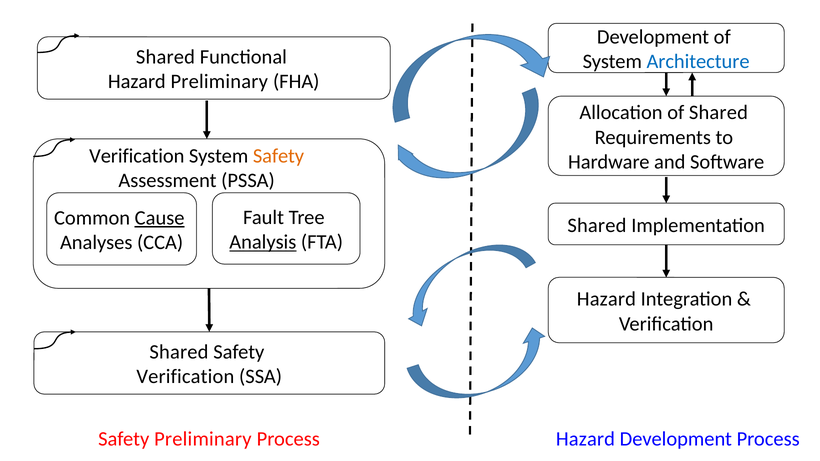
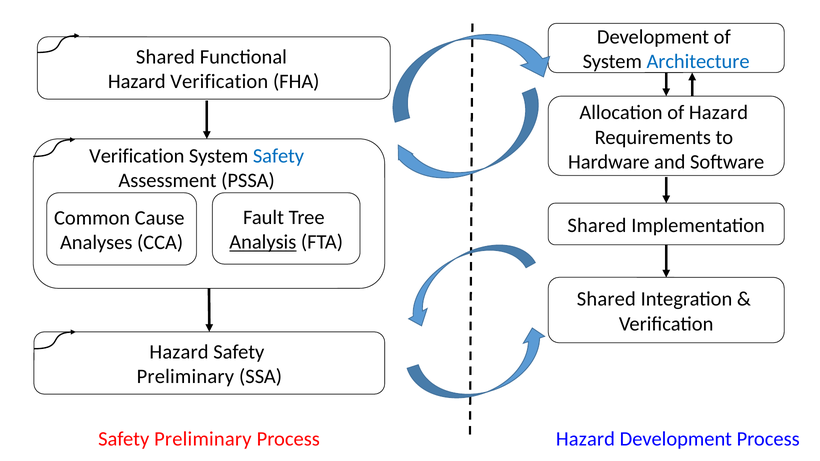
Hazard Preliminary: Preliminary -> Verification
of Shared: Shared -> Hazard
Safety at (279, 156) colour: orange -> blue
Cause underline: present -> none
Hazard at (606, 299): Hazard -> Shared
Shared at (179, 352): Shared -> Hazard
Verification at (185, 377): Verification -> Preliminary
